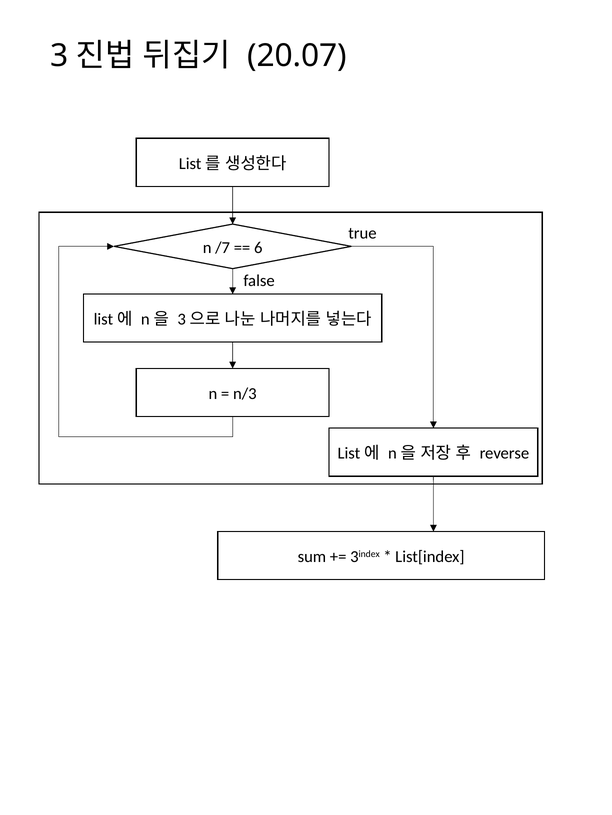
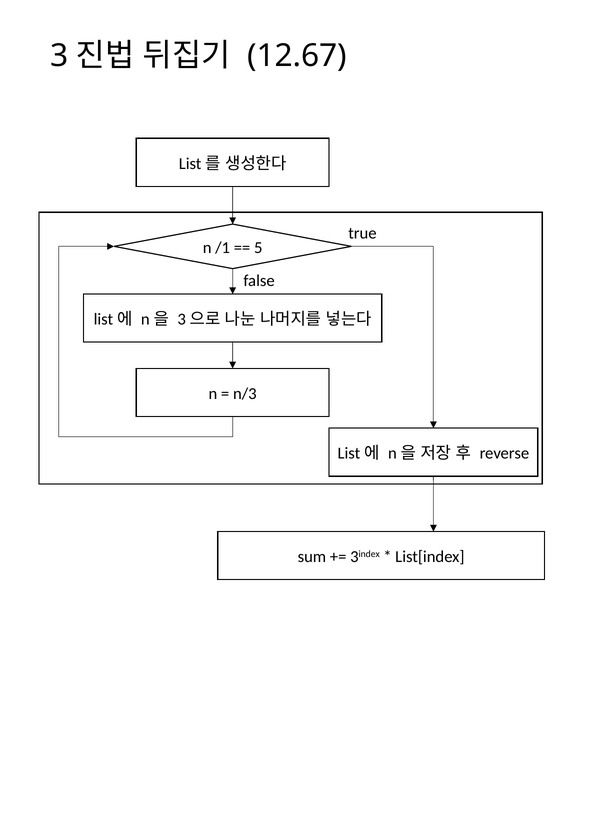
20.07: 20.07 -> 12.67
/7: /7 -> /1
6: 6 -> 5
